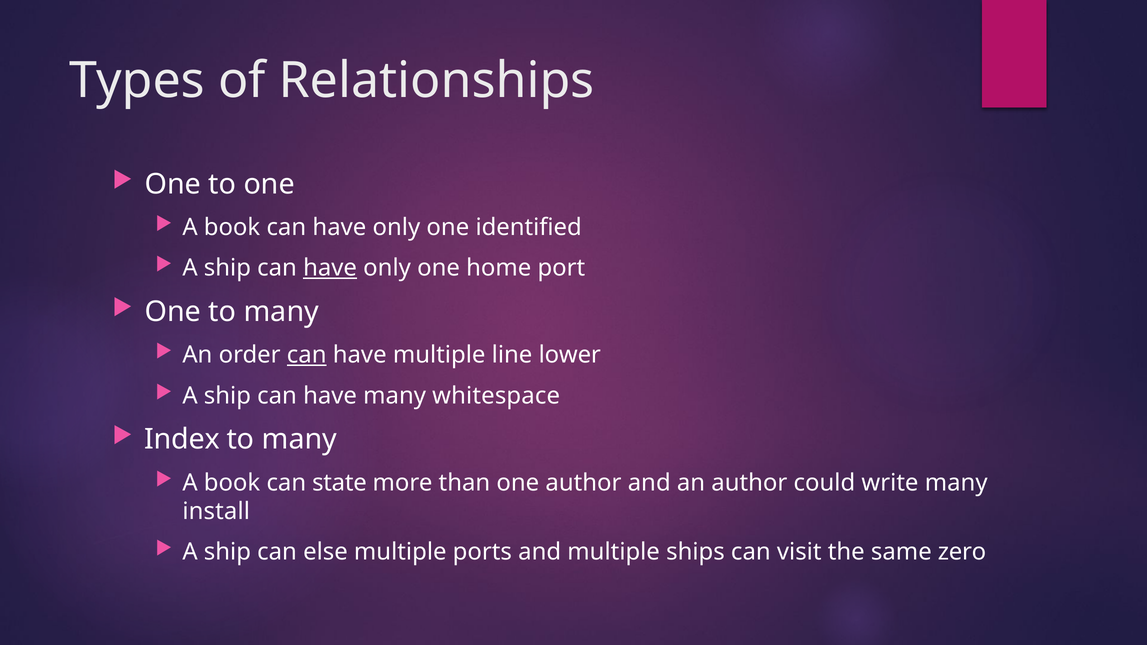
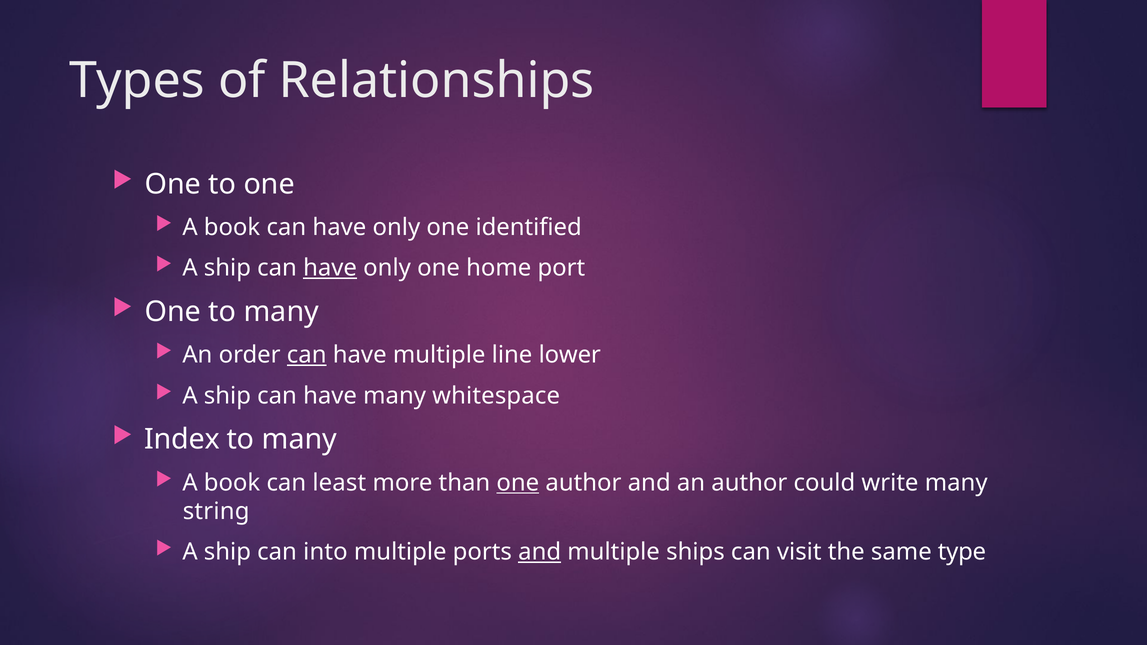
state: state -> least
one at (518, 483) underline: none -> present
install: install -> string
else: else -> into
and at (540, 552) underline: none -> present
zero: zero -> type
